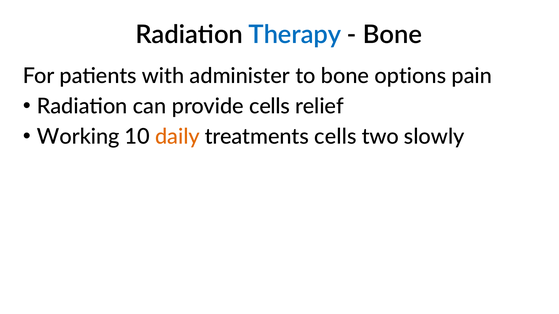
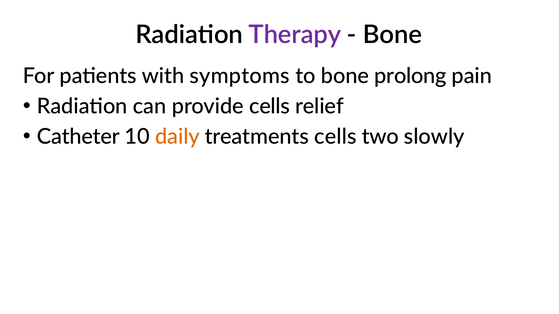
Therapy colour: blue -> purple
administer: administer -> symptoms
options: options -> prolong
Working: Working -> Catheter
